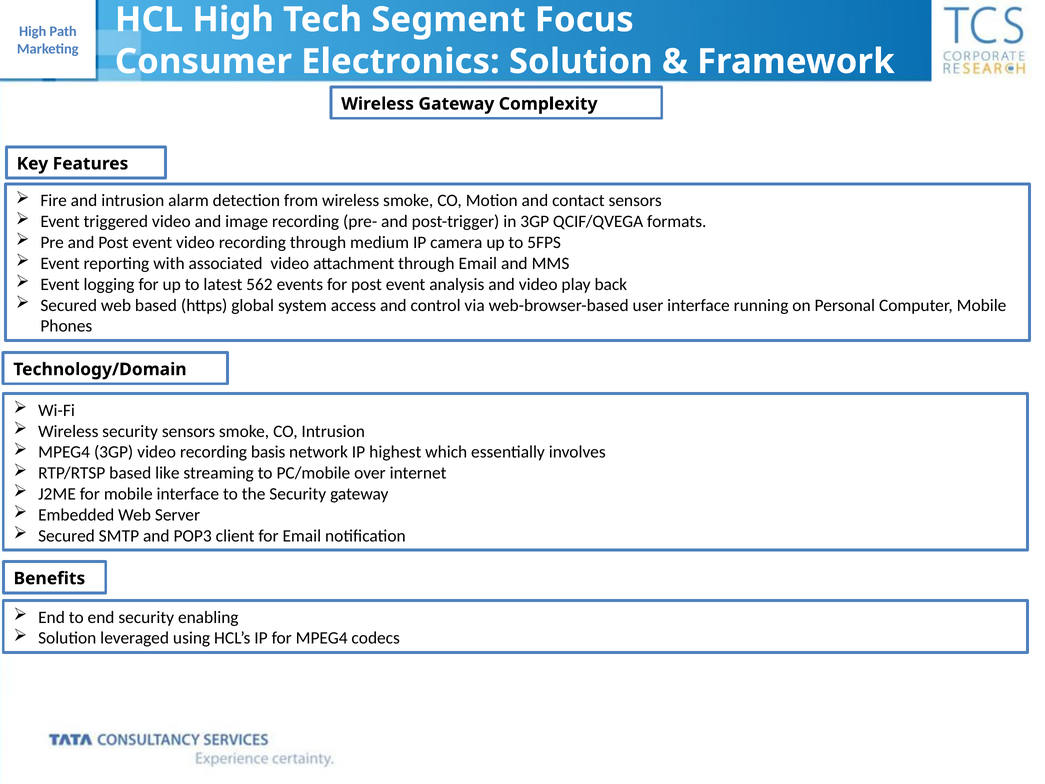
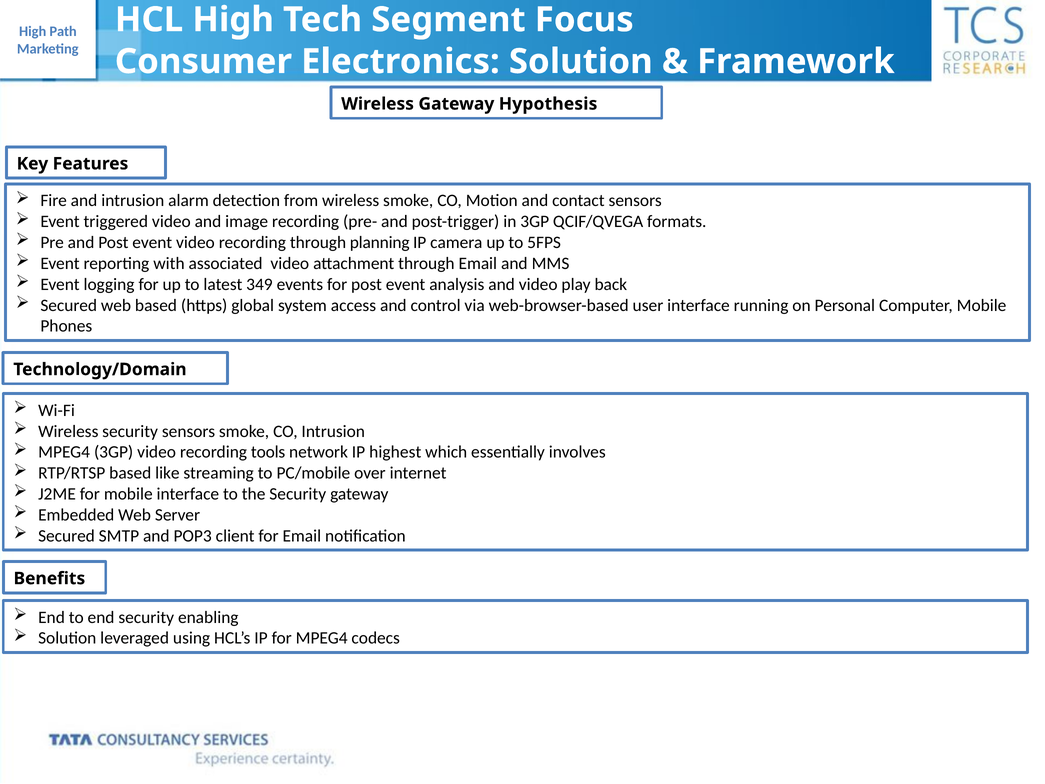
Complexity: Complexity -> Hypothesis
medium: medium -> planning
562: 562 -> 349
basis: basis -> tools
